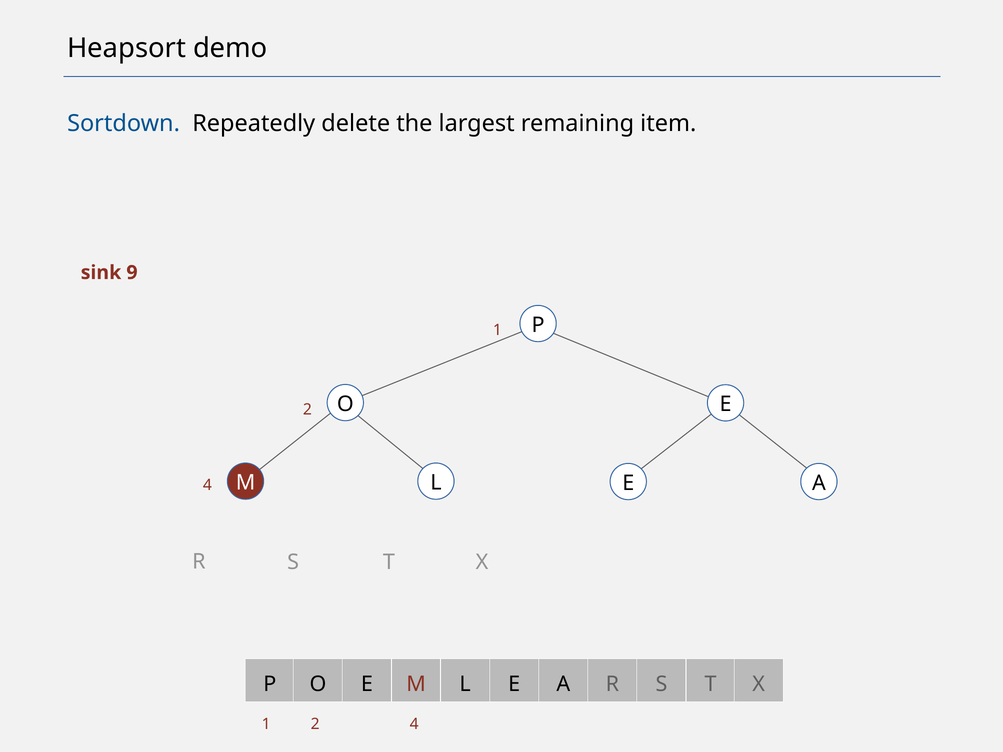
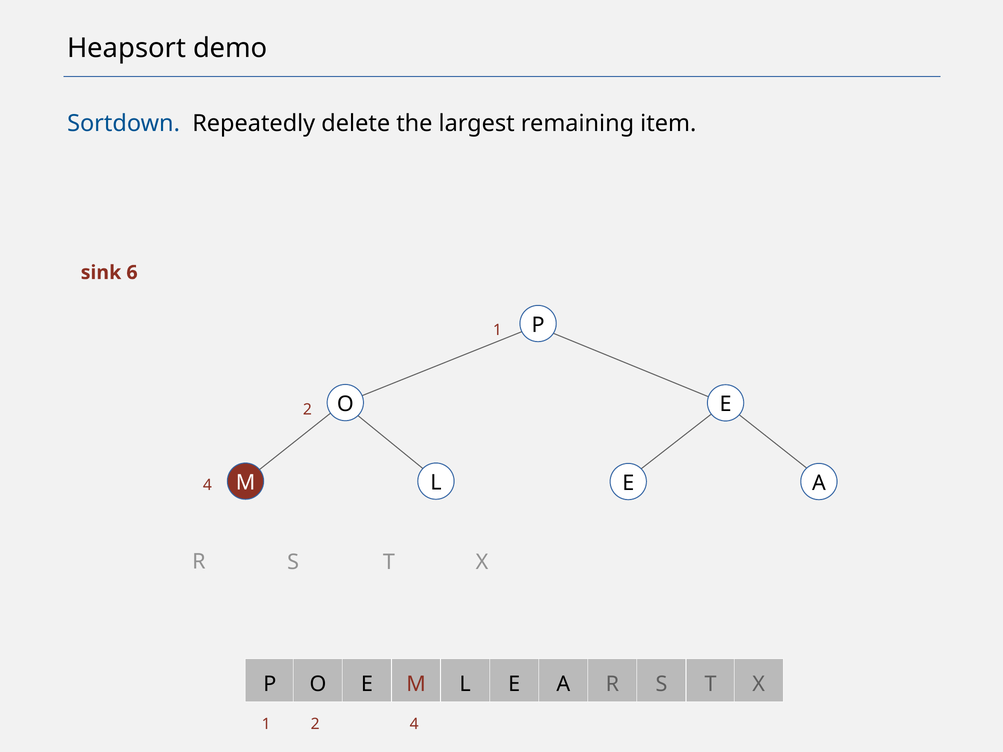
9: 9 -> 6
